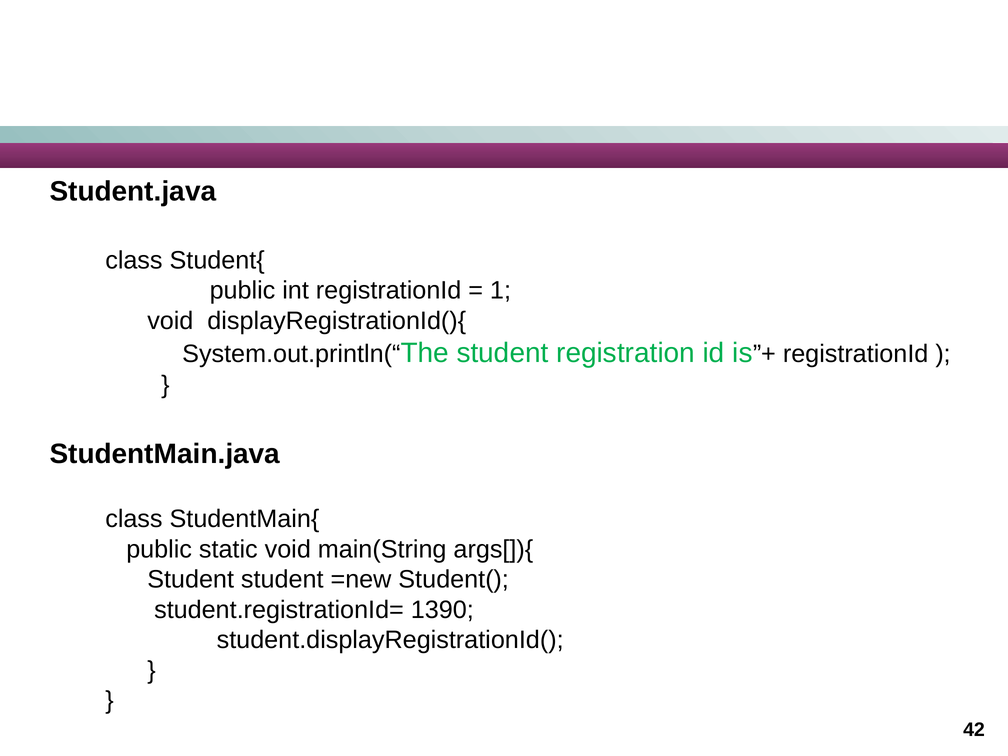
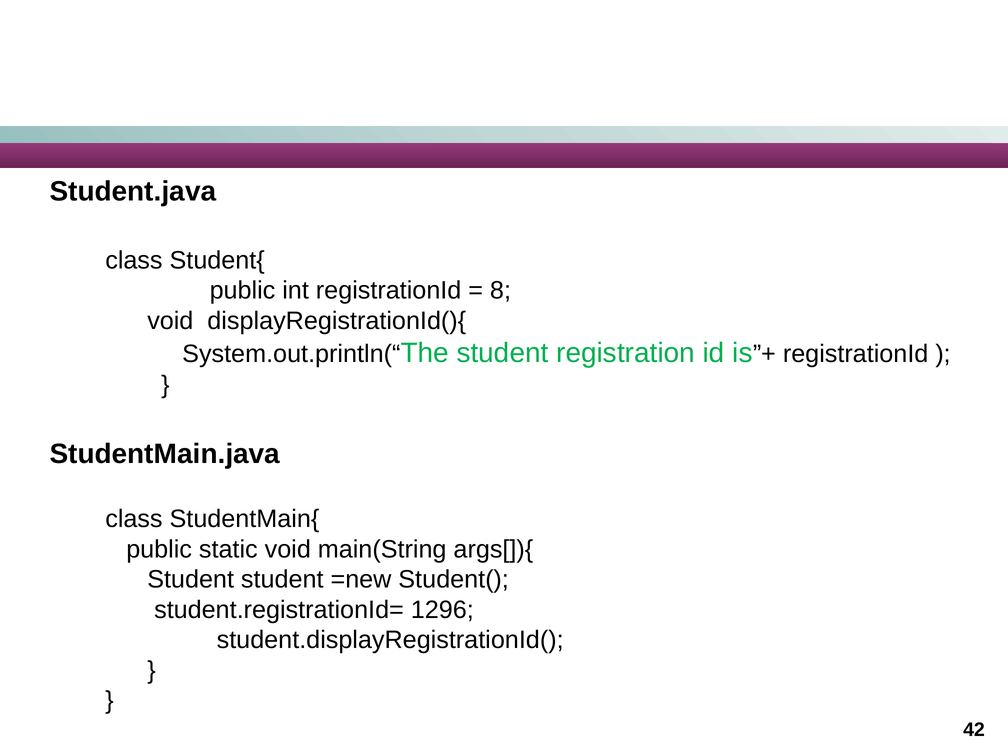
1: 1 -> 8
1390: 1390 -> 1296
